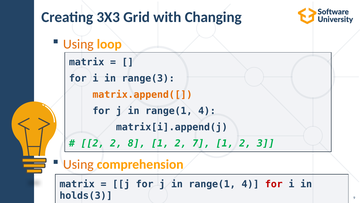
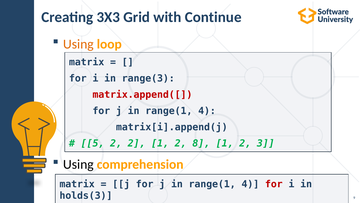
Changing: Changing -> Continue
matrix.append([ colour: orange -> red
2 at (93, 143): 2 -> 5
2 8: 8 -> 2
7: 7 -> 8
Using at (78, 164) colour: orange -> black
